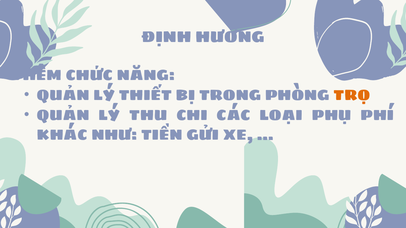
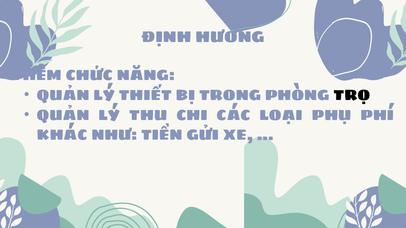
TRỌ colour: orange -> black
